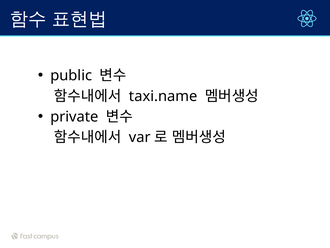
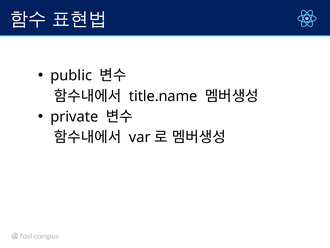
taxi.name: taxi.name -> title.name
